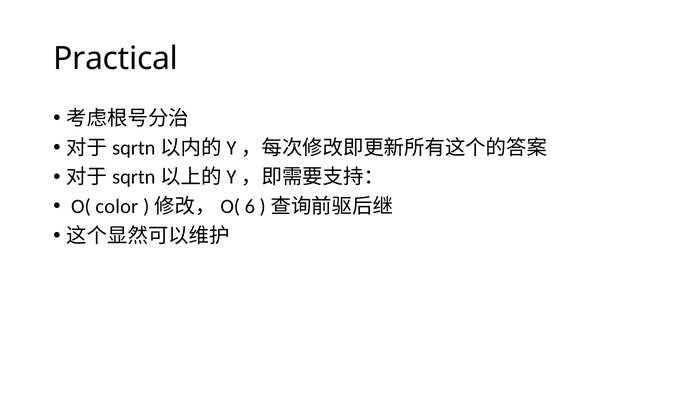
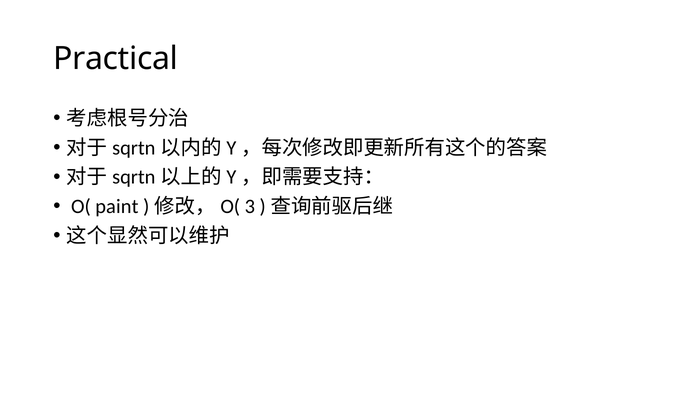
color: color -> paint
6: 6 -> 3
